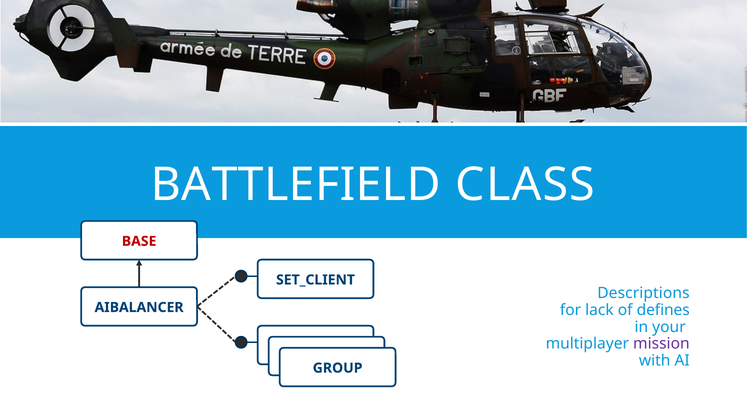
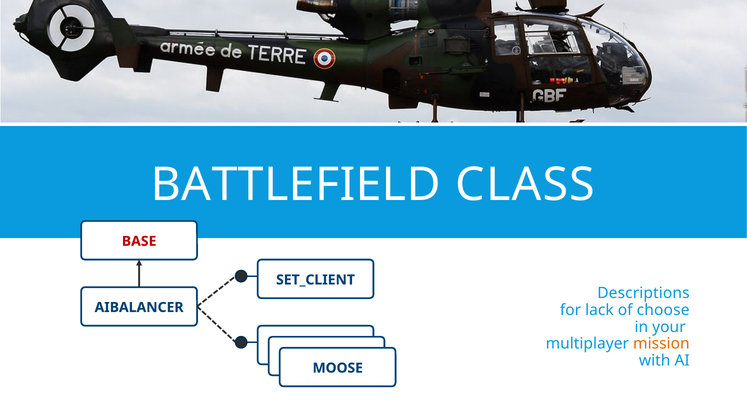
defines: defines -> choose
mission colour: purple -> orange
GROUP: GROUP -> MOOSE
